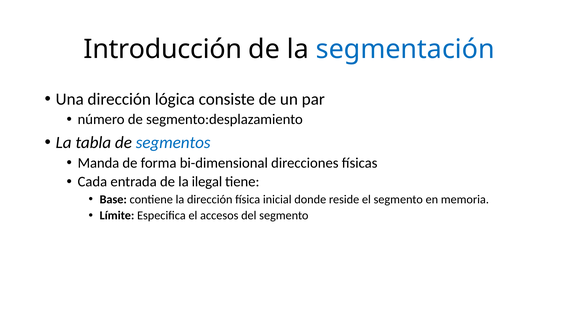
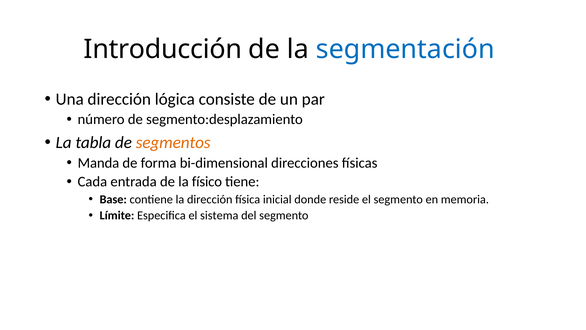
segmentos colour: blue -> orange
ilegal: ilegal -> físico
accesos: accesos -> sistema
